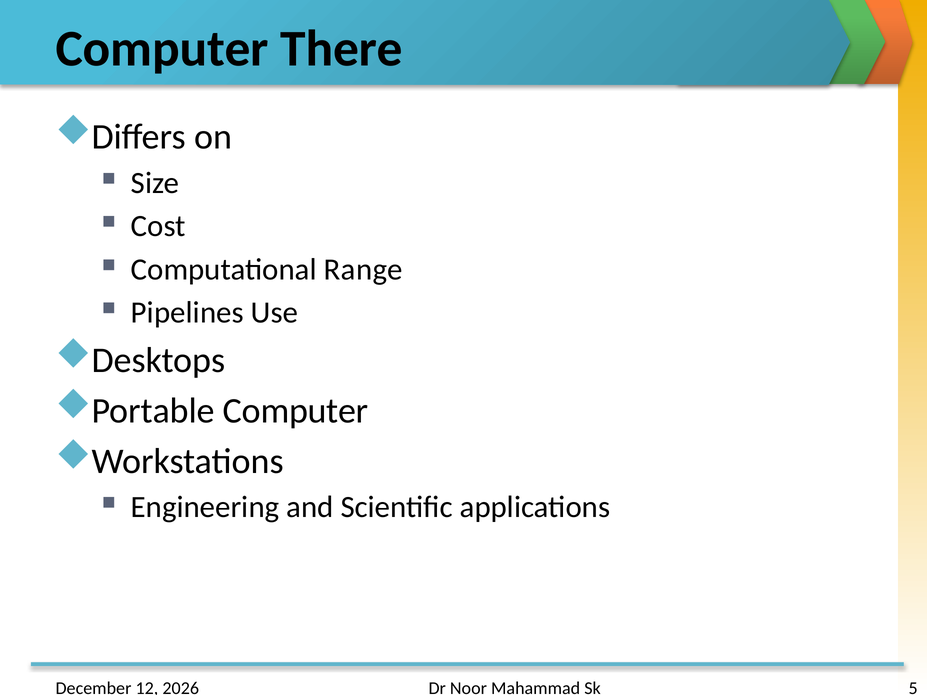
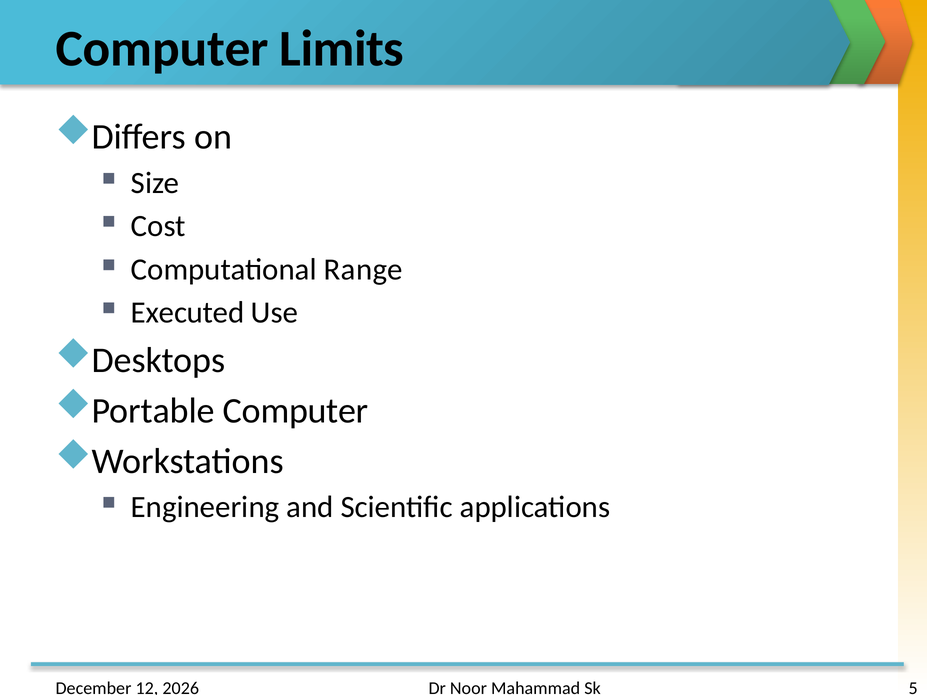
There: There -> Limits
Pipelines: Pipelines -> Executed
